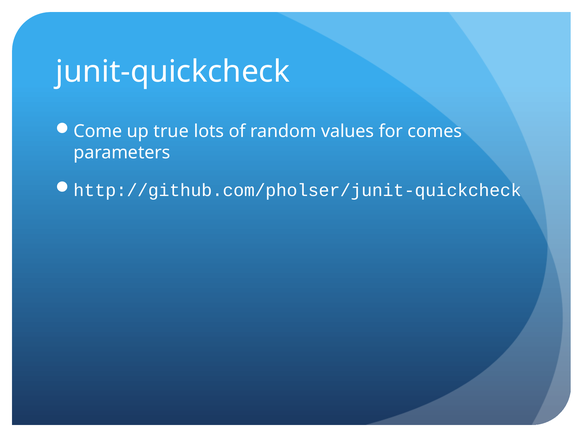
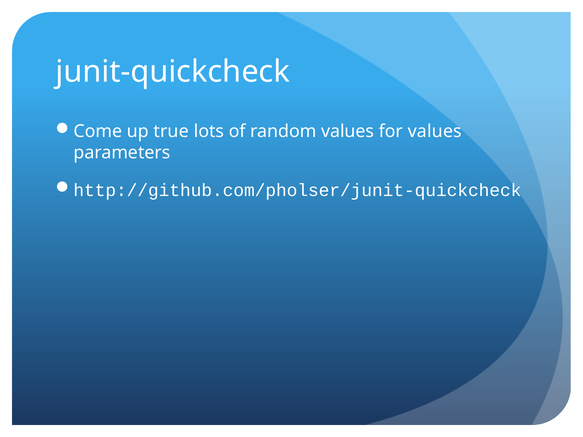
for comes: comes -> values
